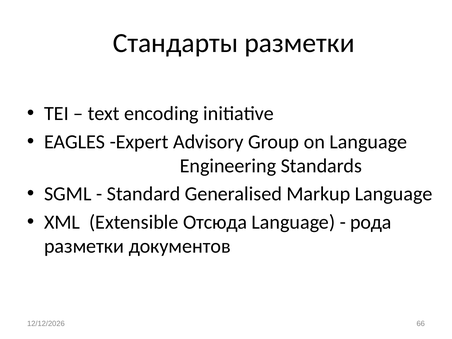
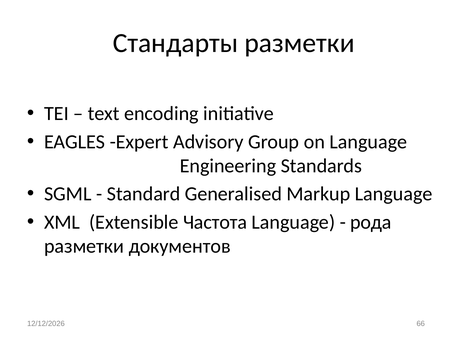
Отсюда: Отсюда -> Частота
